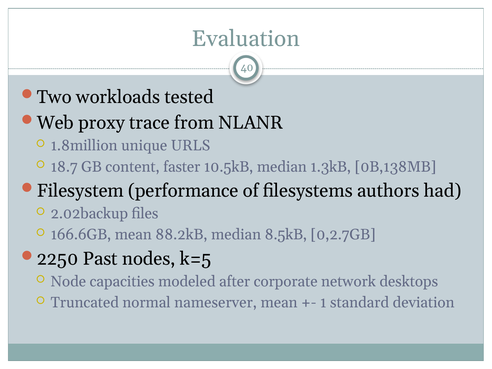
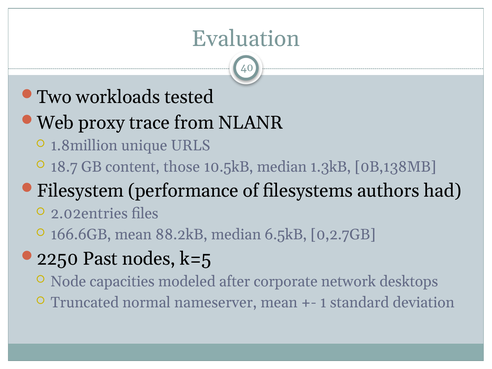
faster: faster -> those
2.02backup: 2.02backup -> 2.02entries
8.5kB: 8.5kB -> 6.5kB
